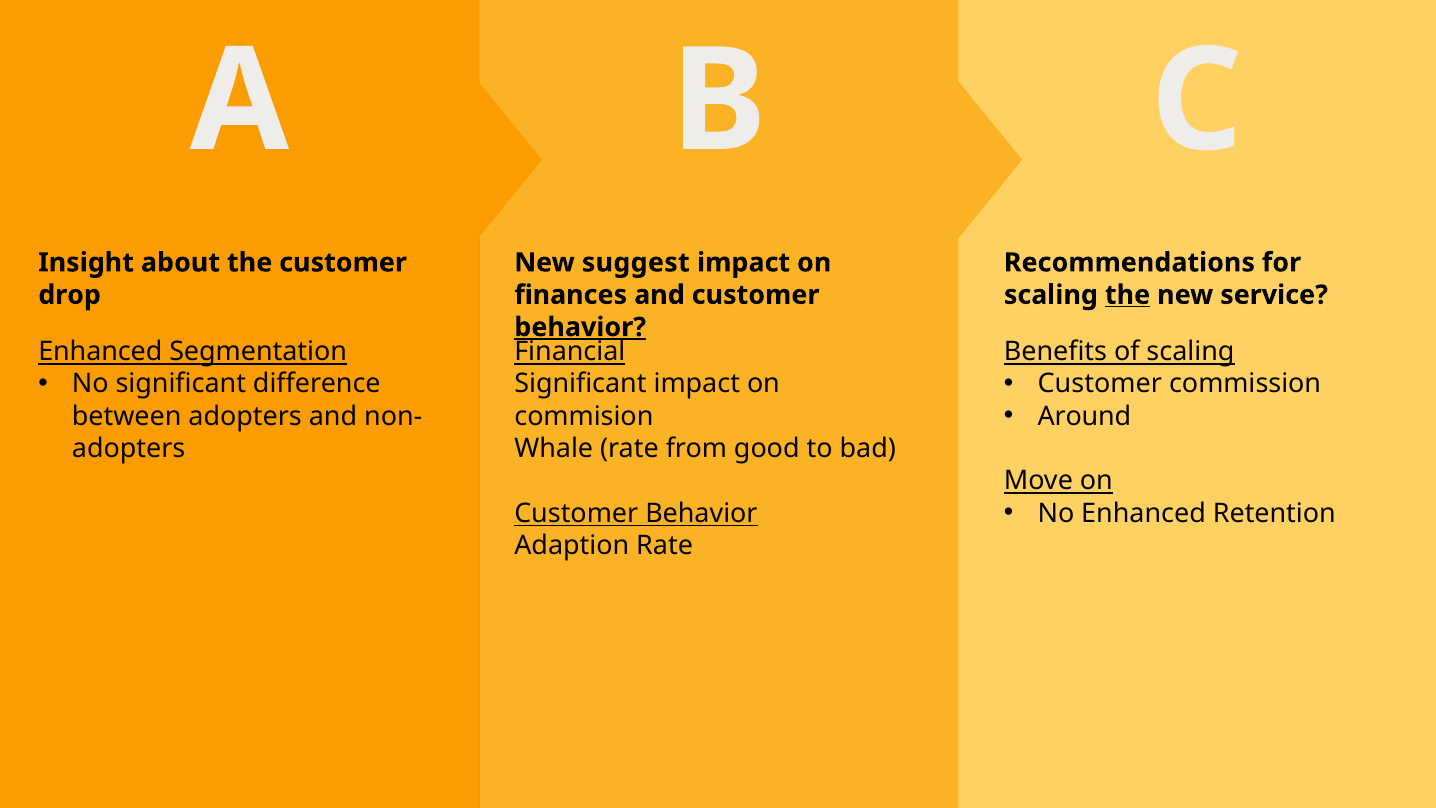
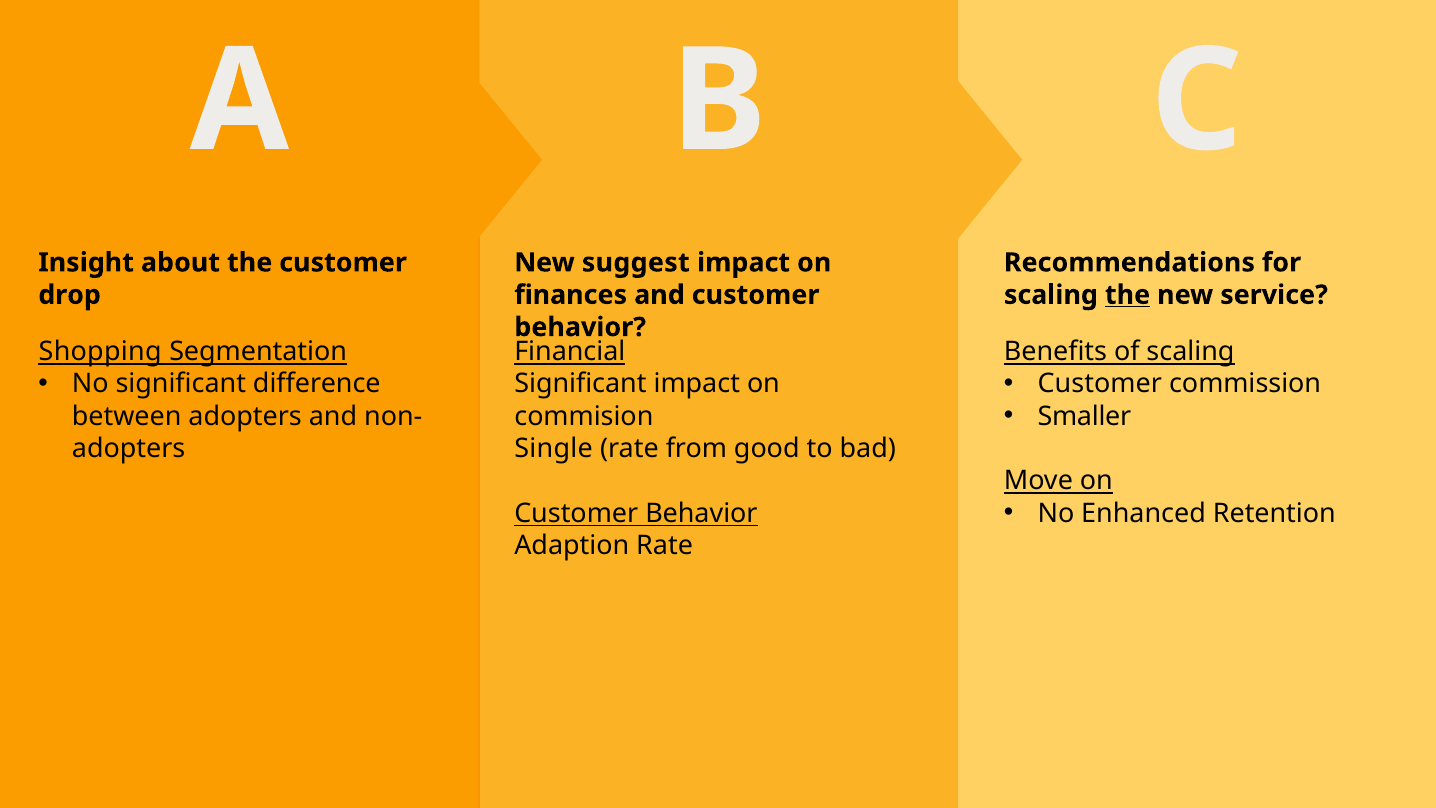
behavior at (580, 327) underline: present -> none
Enhanced at (100, 352): Enhanced -> Shopping
Around: Around -> Smaller
Whale: Whale -> Single
